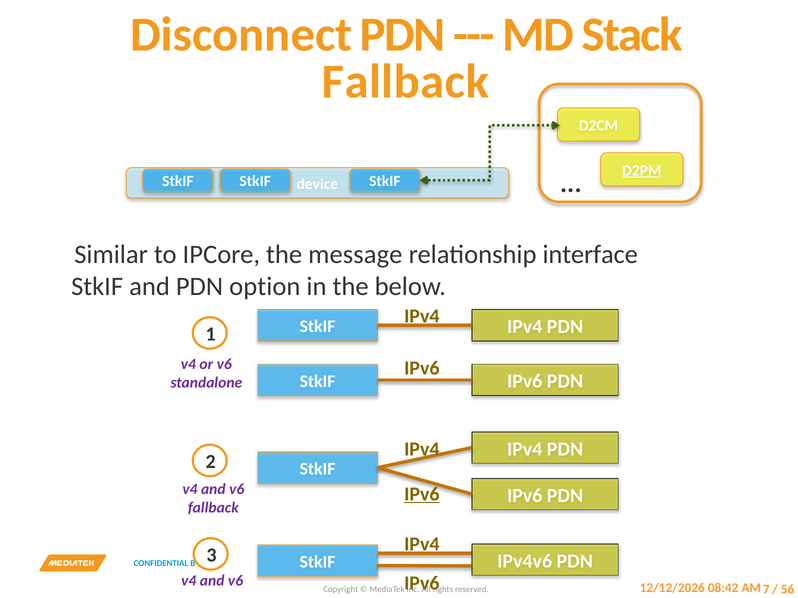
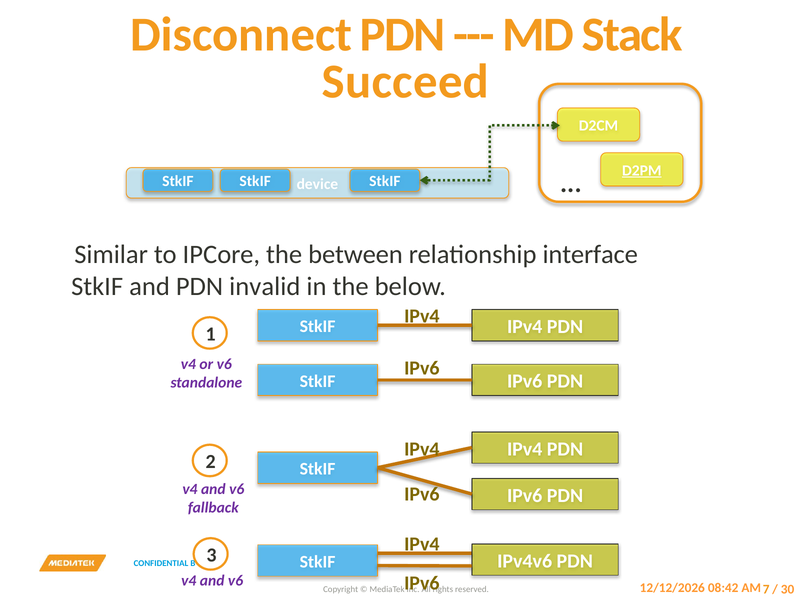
Fallback at (405, 82): Fallback -> Succeed
message: message -> between
option: option -> invalid
IPv6 at (422, 494) underline: present -> none
56: 56 -> 30
